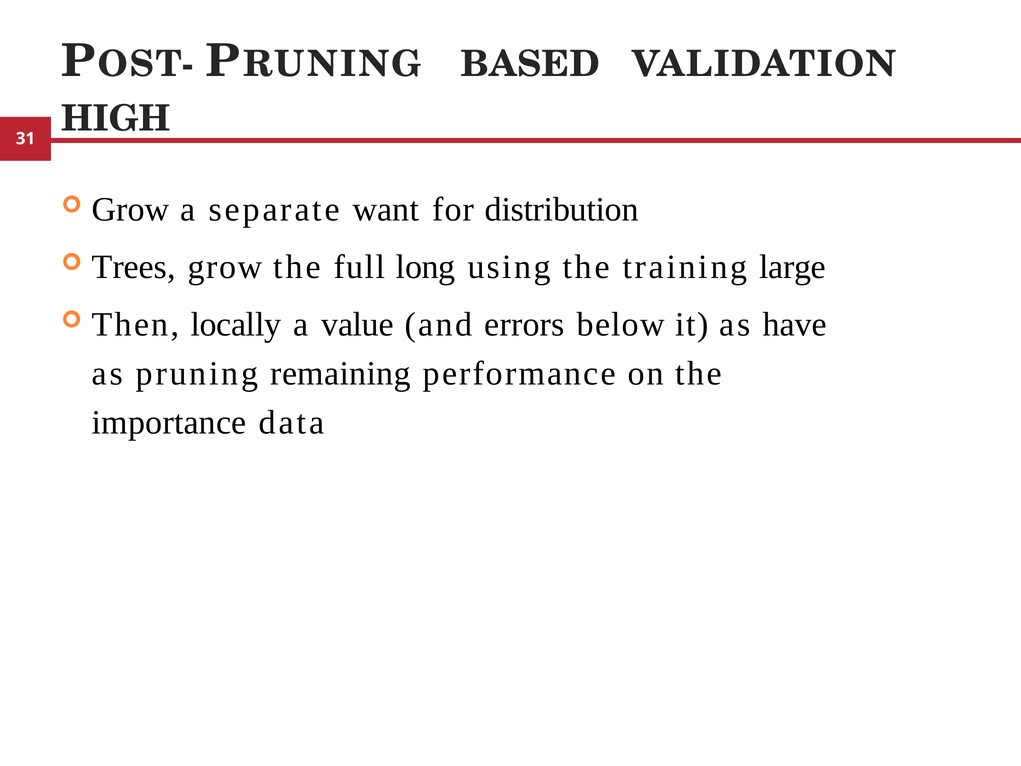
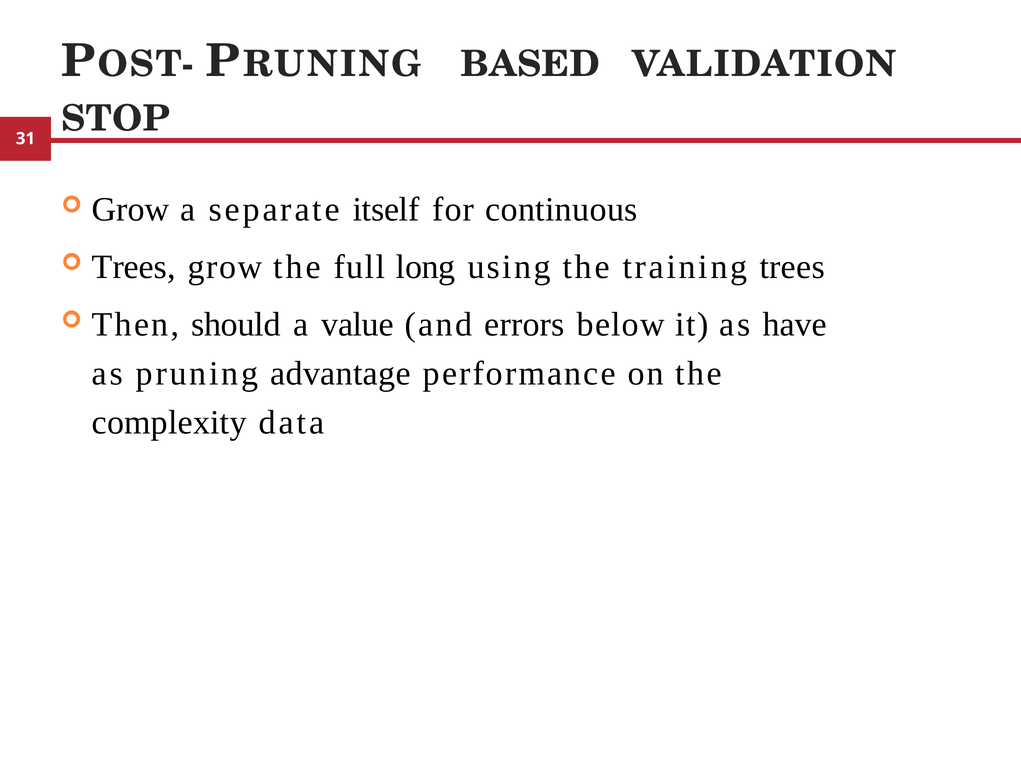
HIGH: HIGH -> STOP
want: want -> itself
distribution: distribution -> continuous
training large: large -> trees
locally: locally -> should
remaining: remaining -> advantage
importance: importance -> complexity
